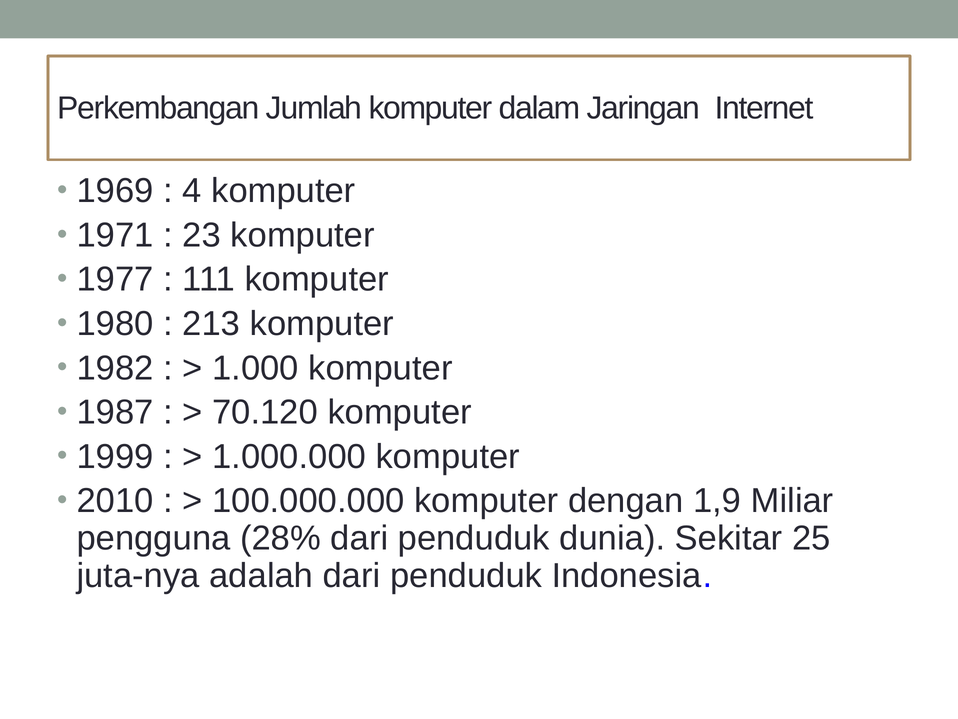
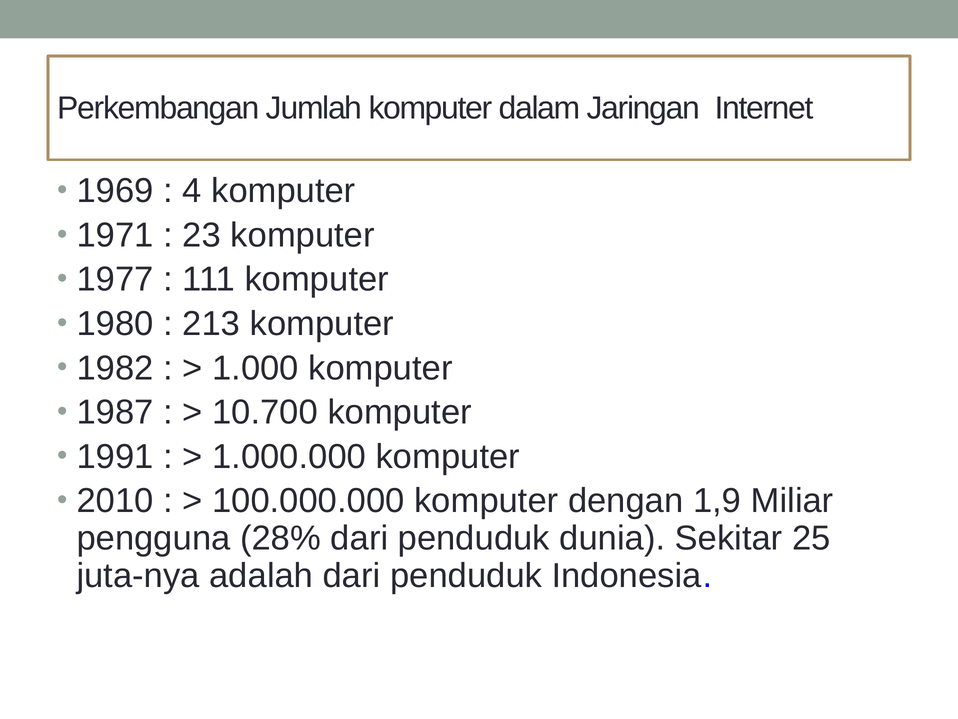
70.120: 70.120 -> 10.700
1999: 1999 -> 1991
